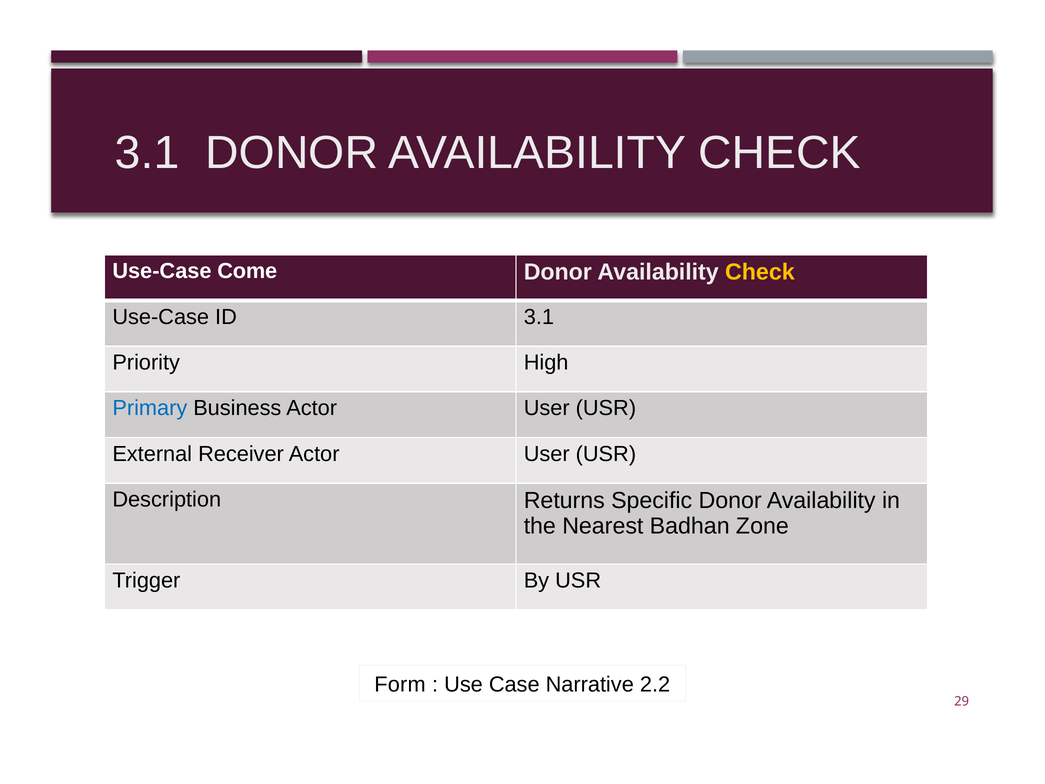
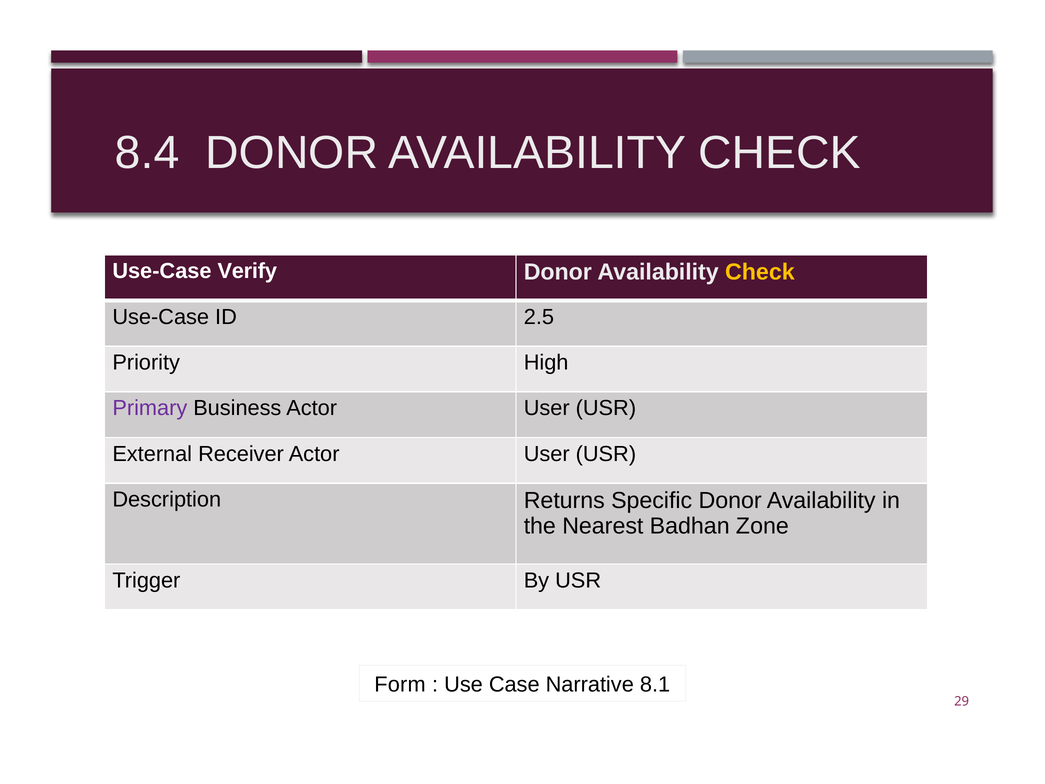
3.1 at (147, 153): 3.1 -> 8.4
Come: Come -> Verify
ID 3.1: 3.1 -> 2.5
Primary colour: blue -> purple
2.2: 2.2 -> 8.1
